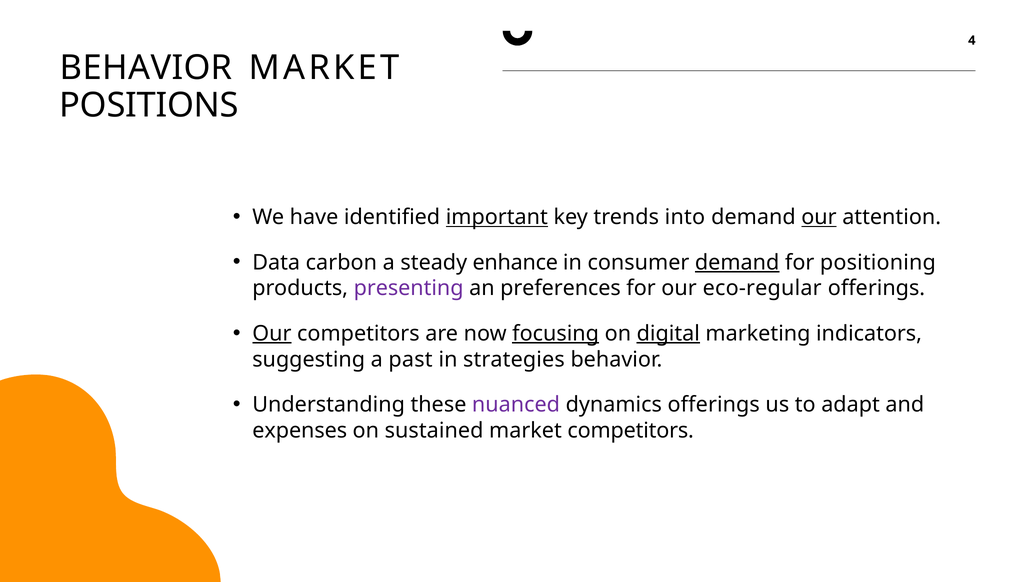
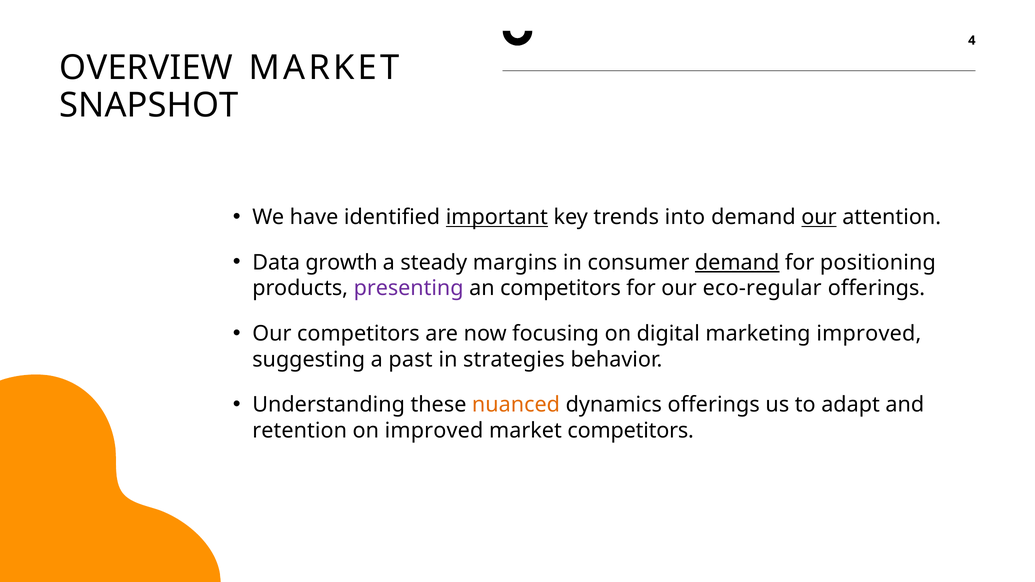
BEHAVIOR at (146, 68): BEHAVIOR -> OVERVIEW
POSITIONS: POSITIONS -> SNAPSHOT
carbon: carbon -> growth
enhance: enhance -> margins
an preferences: preferences -> competitors
Our at (272, 334) underline: present -> none
focusing underline: present -> none
digital underline: present -> none
marketing indicators: indicators -> improved
nuanced colour: purple -> orange
expenses: expenses -> retention
on sustained: sustained -> improved
